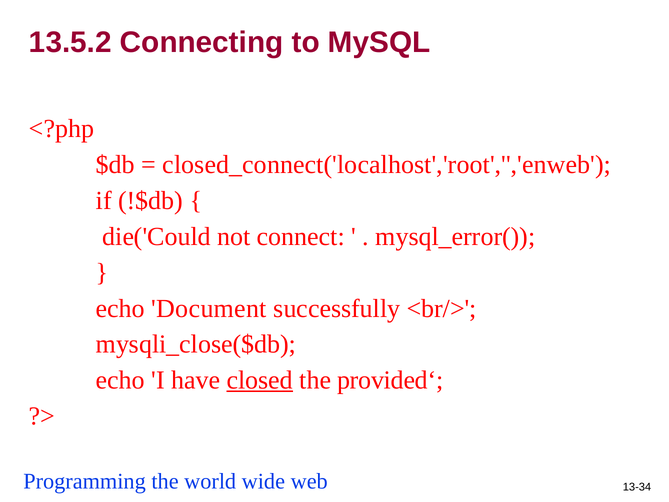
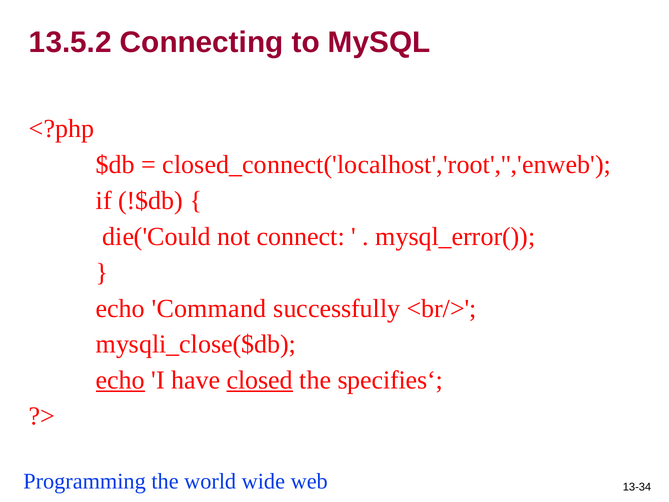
Document: Document -> Command
echo at (120, 380) underline: none -> present
provided‘: provided‘ -> specifies‘
